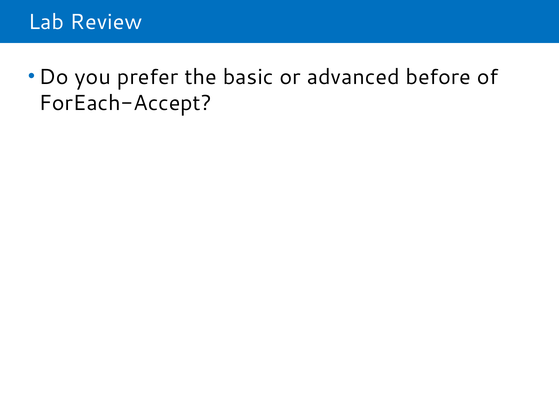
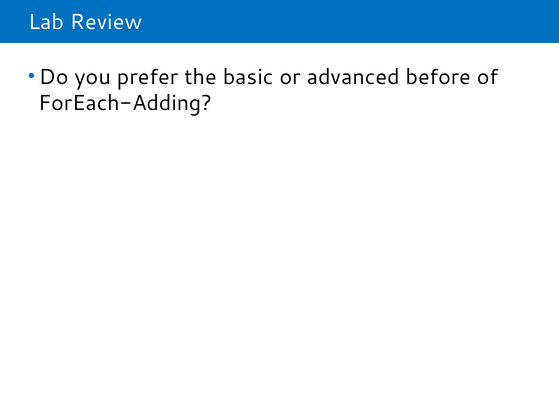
ForEach-Accept: ForEach-Accept -> ForEach-Adding
